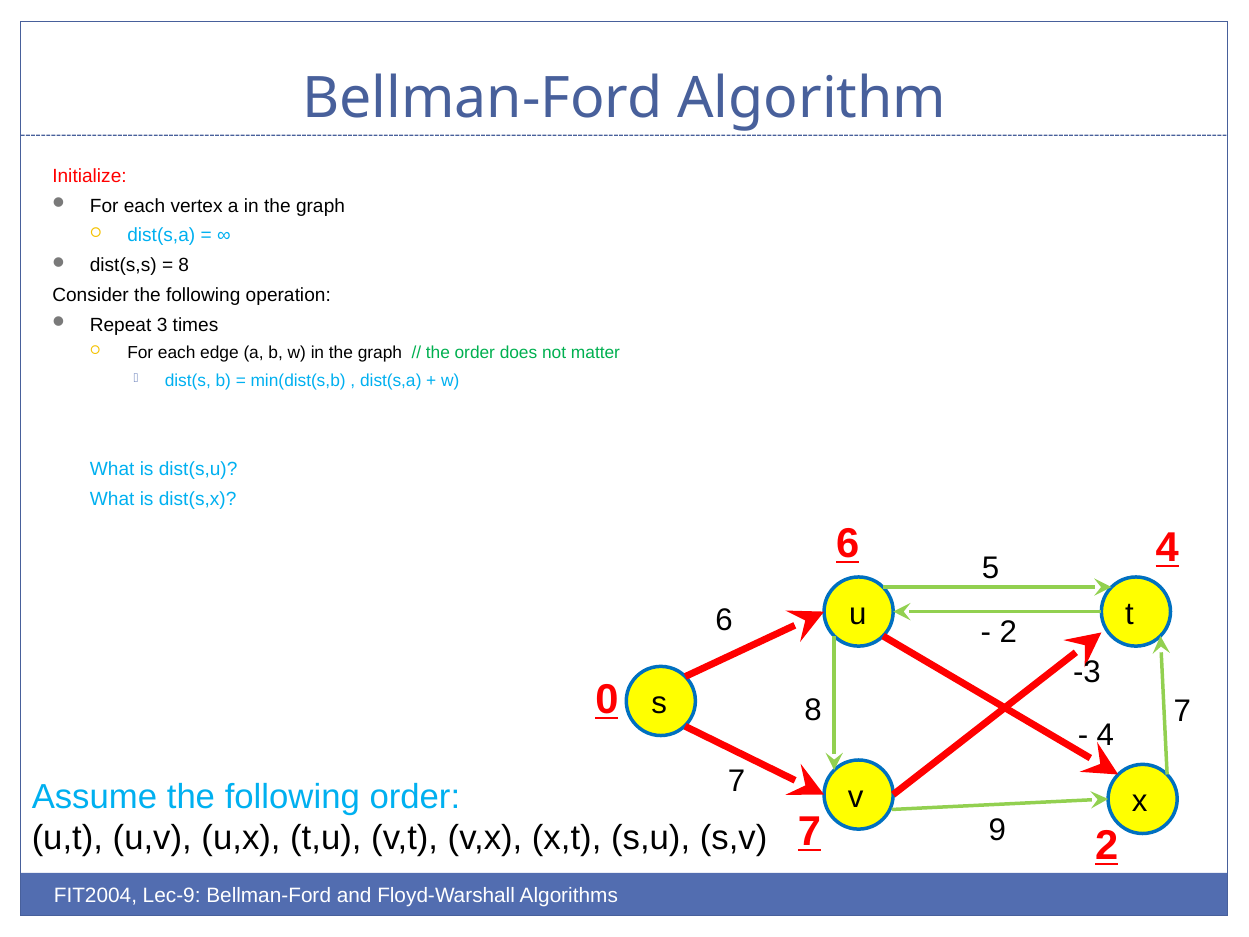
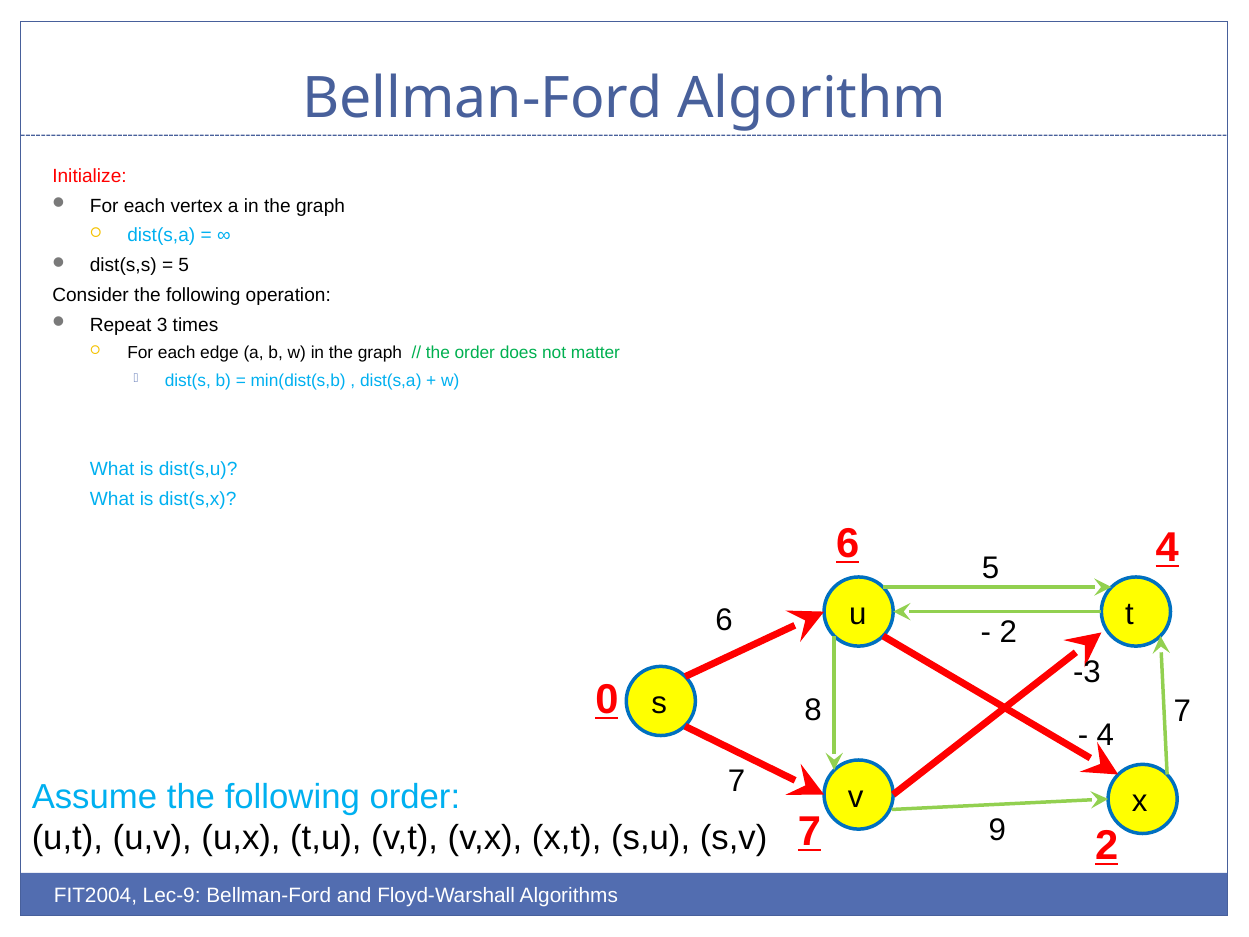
8 at (184, 265): 8 -> 5
